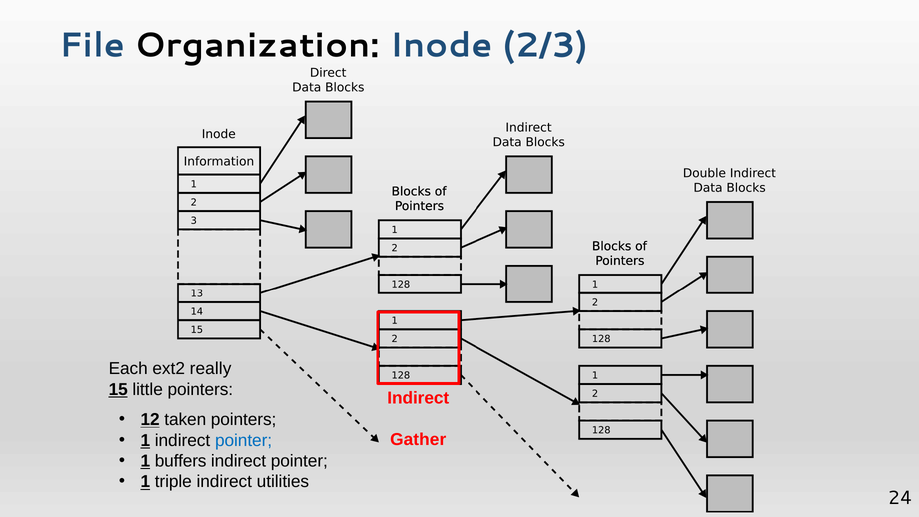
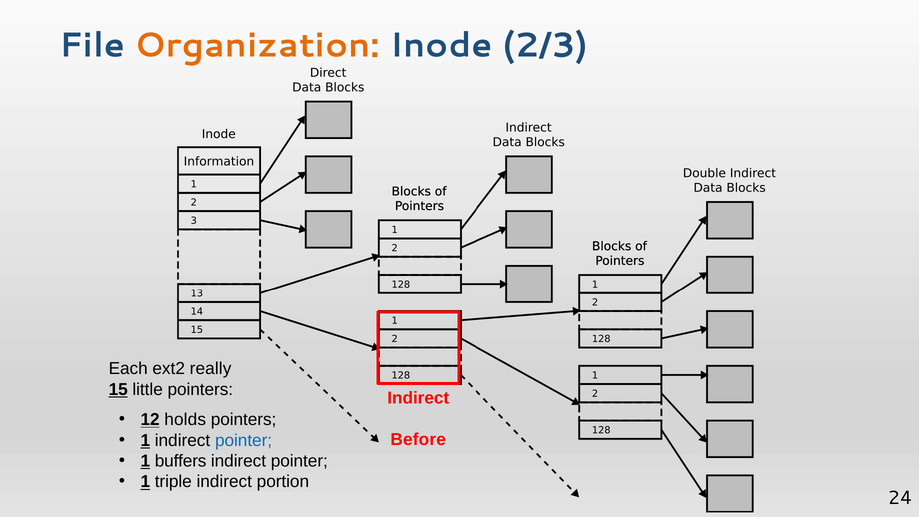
Organization colour: black -> orange
taken: taken -> holds
Gather: Gather -> Before
utilities: utilities -> portion
